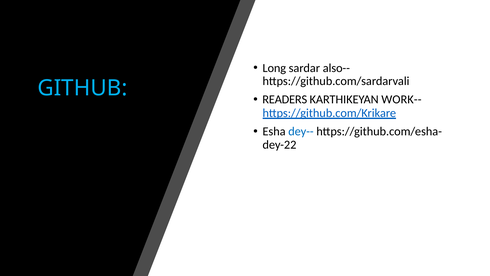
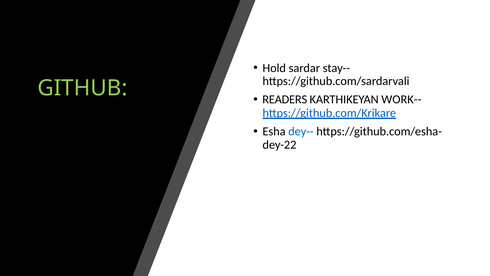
Long: Long -> Hold
also--: also-- -> stay--
GITHUB colour: light blue -> light green
